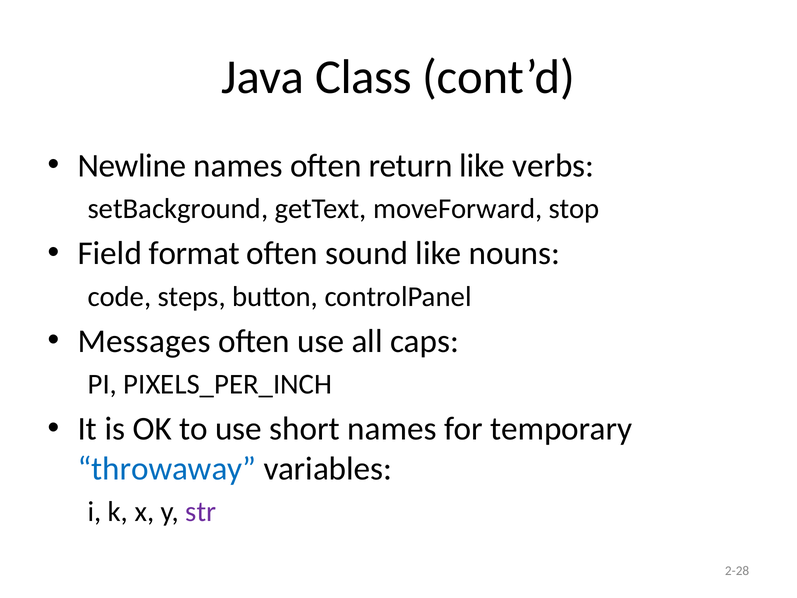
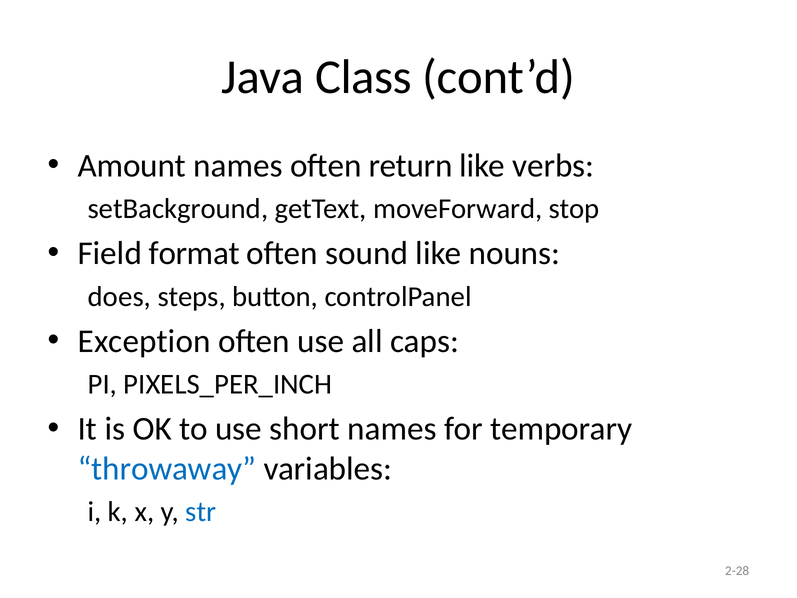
Newline: Newline -> Amount
code: code -> does
Messages: Messages -> Exception
str colour: purple -> blue
